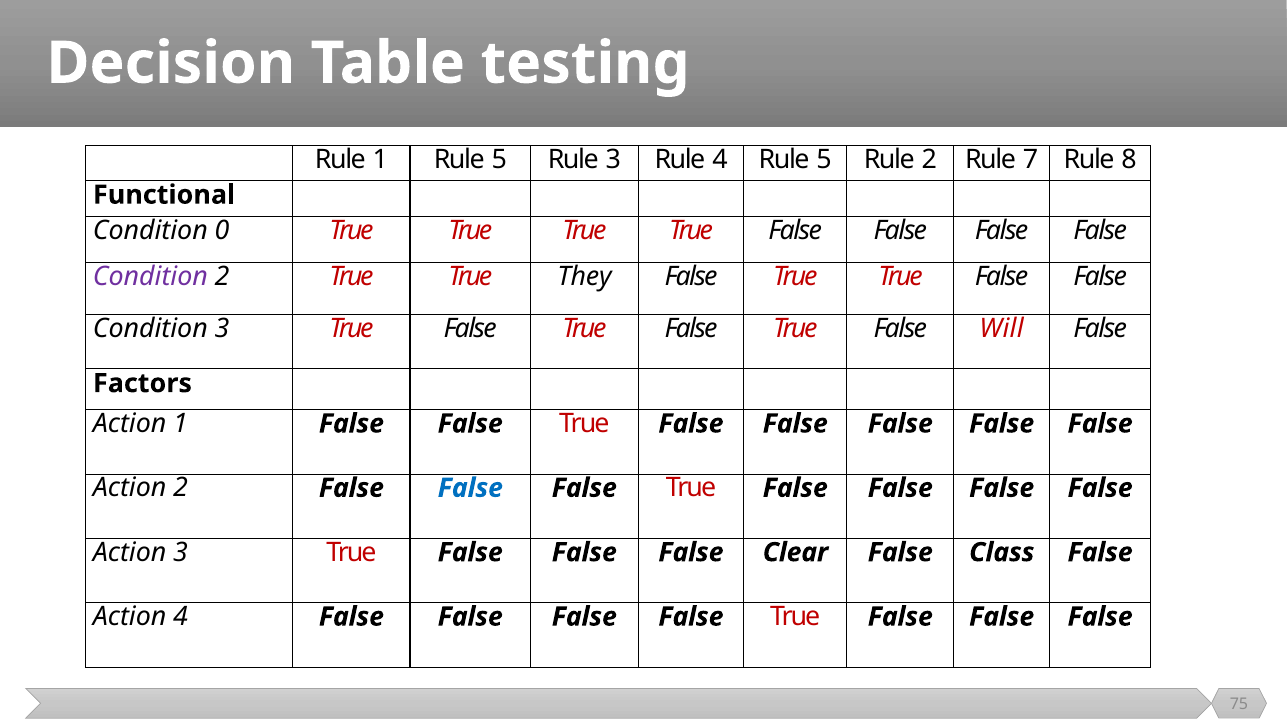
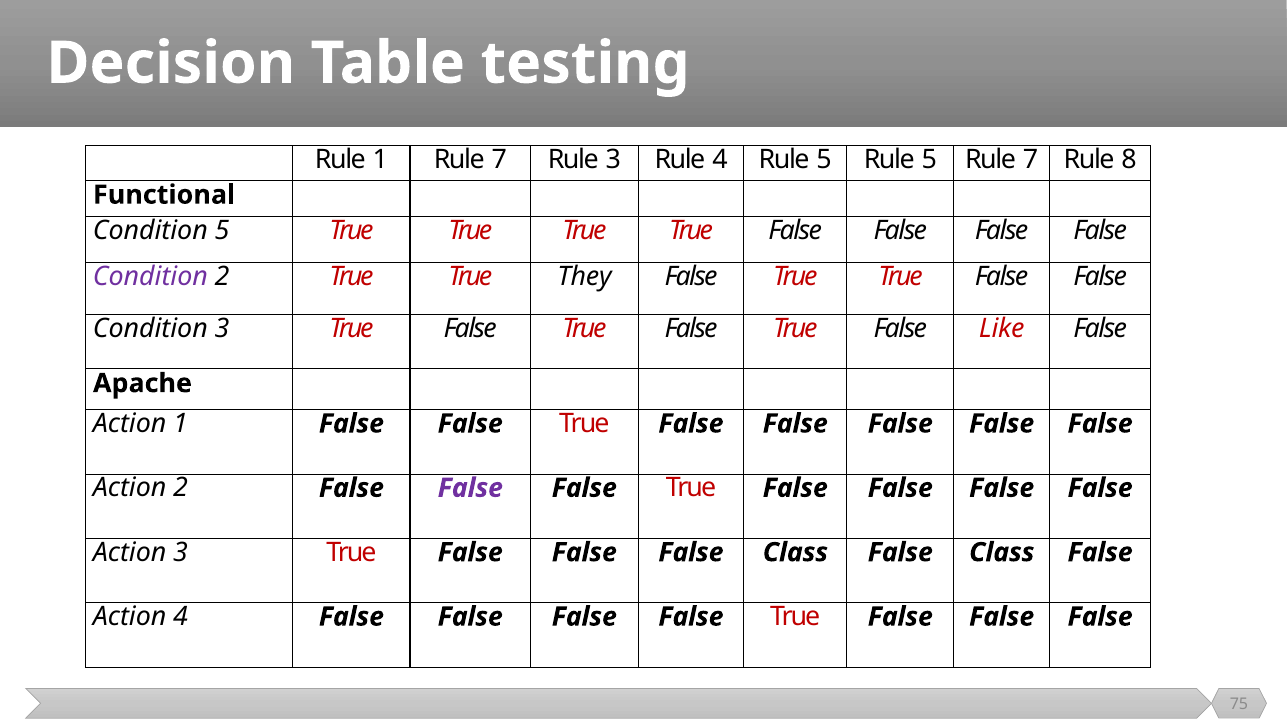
1 Rule 5: 5 -> 7
5 Rule 2: 2 -> 5
Condition 0: 0 -> 5
Will: Will -> Like
Factors: Factors -> Apache
False at (470, 488) colour: blue -> purple
False False Clear: Clear -> Class
